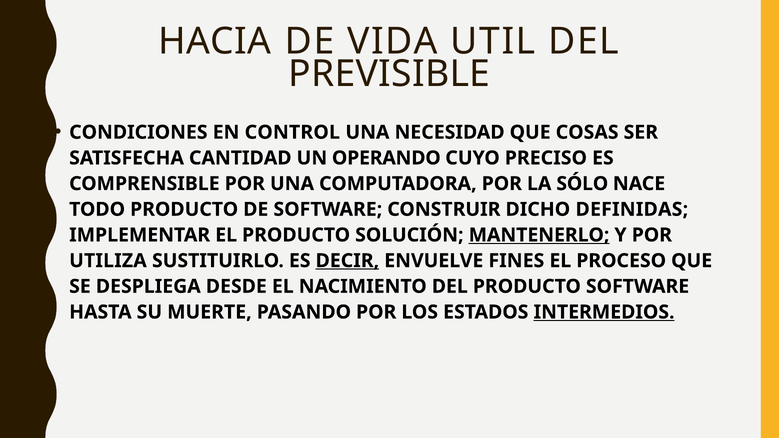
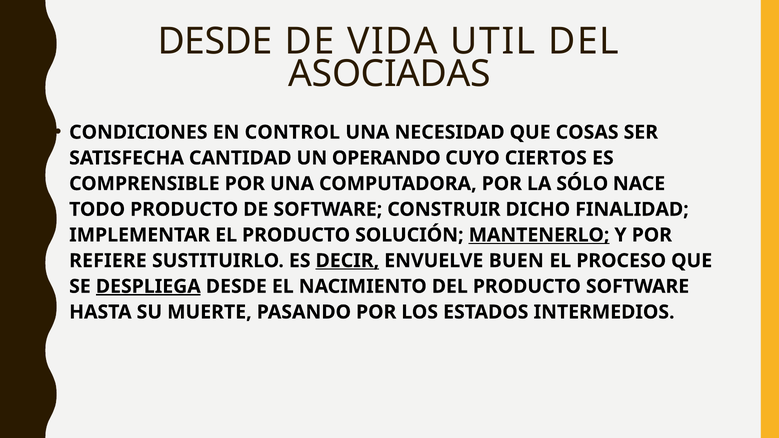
HACIA at (215, 42): HACIA -> DESDE
PREVISIBLE: PREVISIBLE -> ASOCIADAS
PRECISO: PRECISO -> CIERTOS
DEFINIDAS: DEFINIDAS -> FINALIDAD
UTILIZA: UTILIZA -> REFIERE
FINES: FINES -> BUEN
DESPLIEGA underline: none -> present
INTERMEDIOS underline: present -> none
